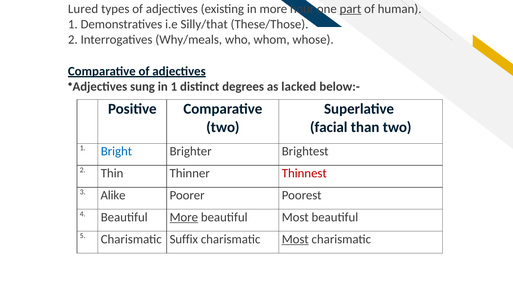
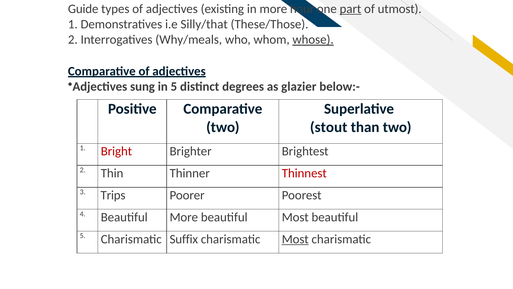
Lured: Lured -> Guide
human: human -> utmost
whose underline: none -> present
in 1: 1 -> 5
lacked: lacked -> glazier
facial: facial -> stout
Bright colour: blue -> red
Alike: Alike -> Trips
More at (184, 217) underline: present -> none
